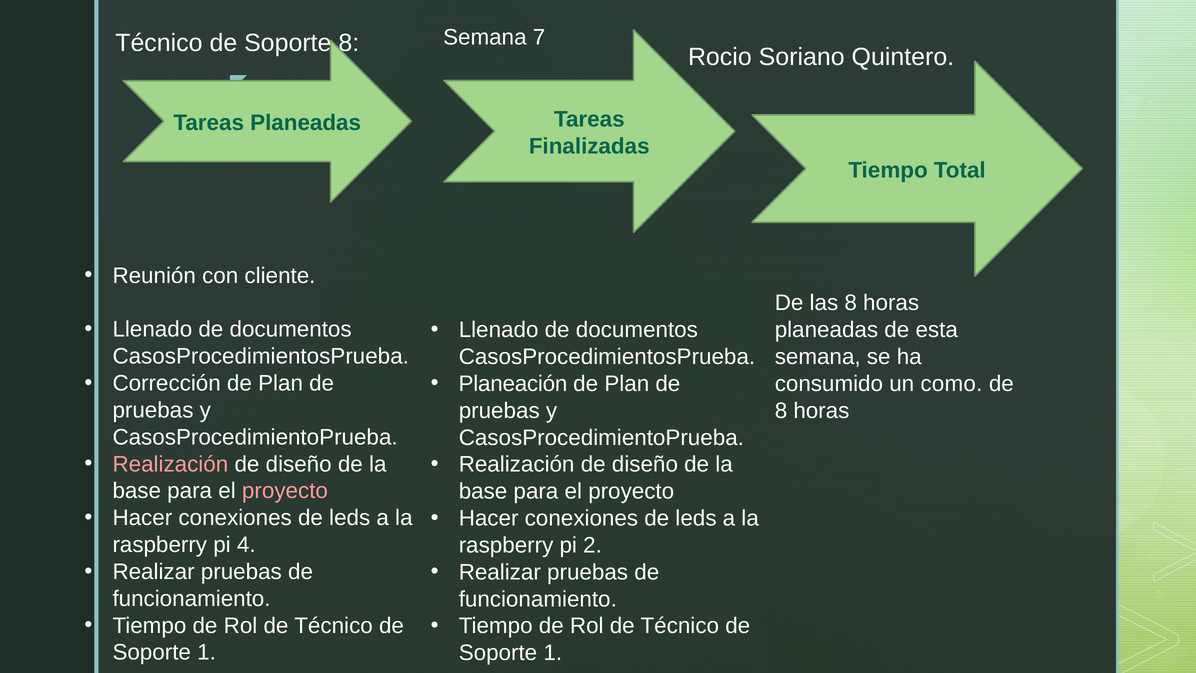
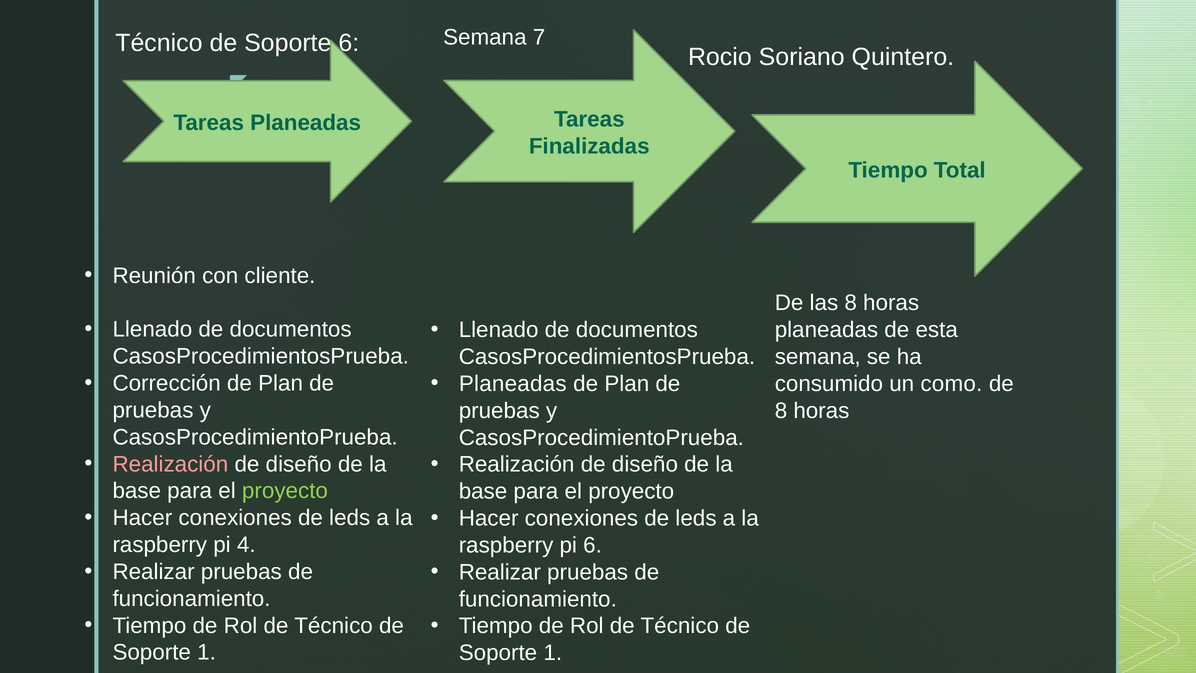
Soporte 8: 8 -> 6
Planeación at (513, 384): Planeación -> Planeadas
proyecto at (285, 491) colour: pink -> light green
pi 2: 2 -> 6
